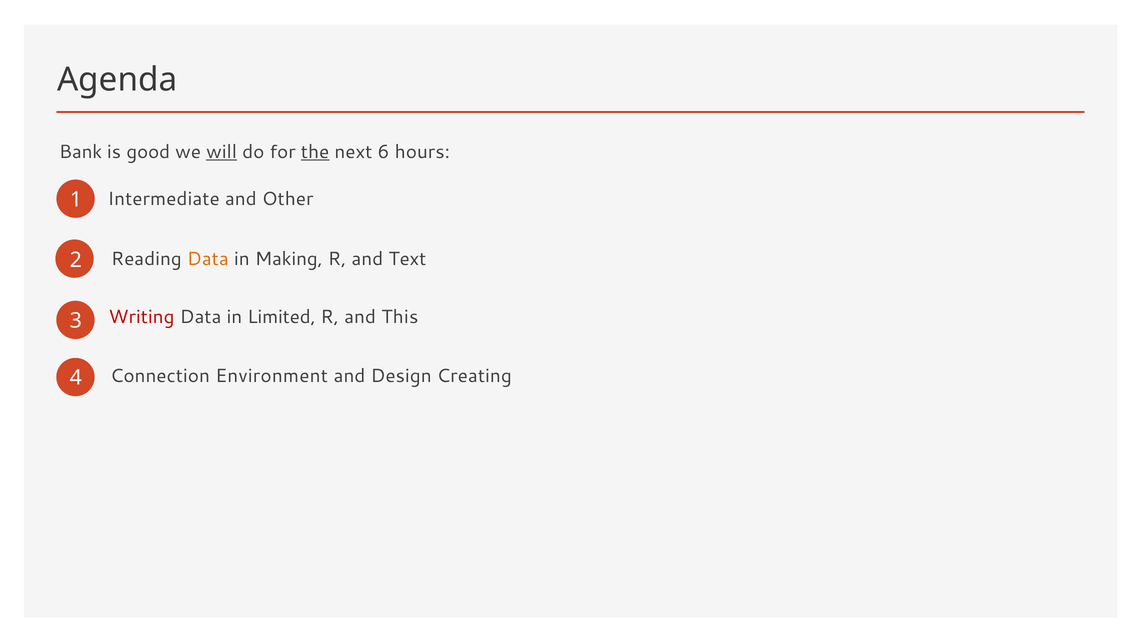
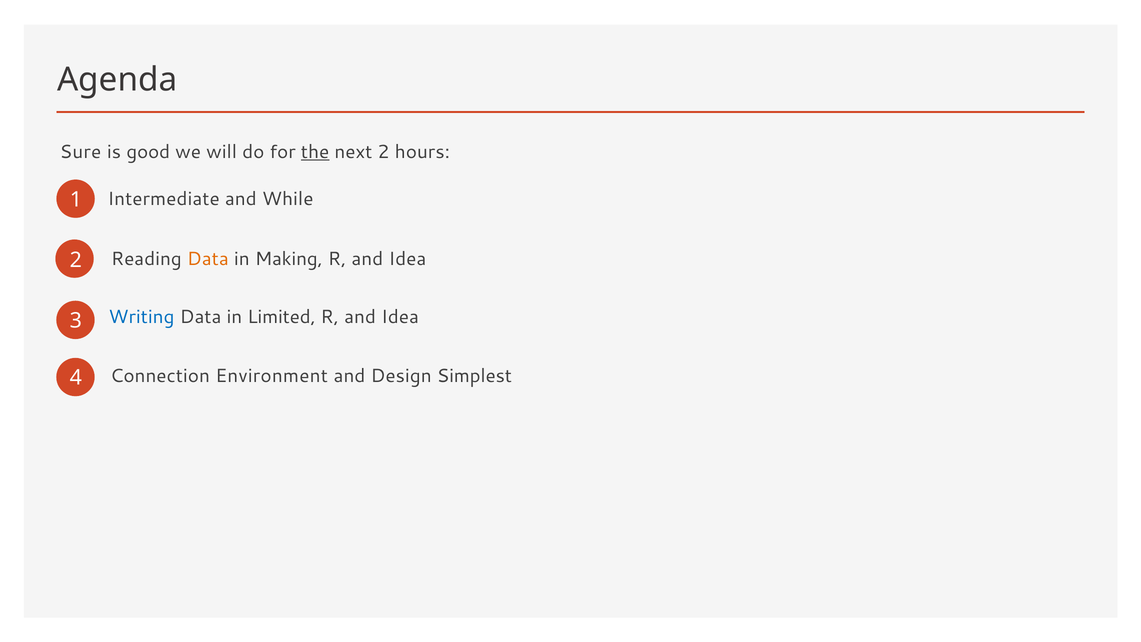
Bank: Bank -> Sure
will underline: present -> none
next 6: 6 -> 2
Other: Other -> While
Text at (407, 259): Text -> Idea
Writing colour: red -> blue
This at (400, 317): This -> Idea
Creating: Creating -> Simplest
